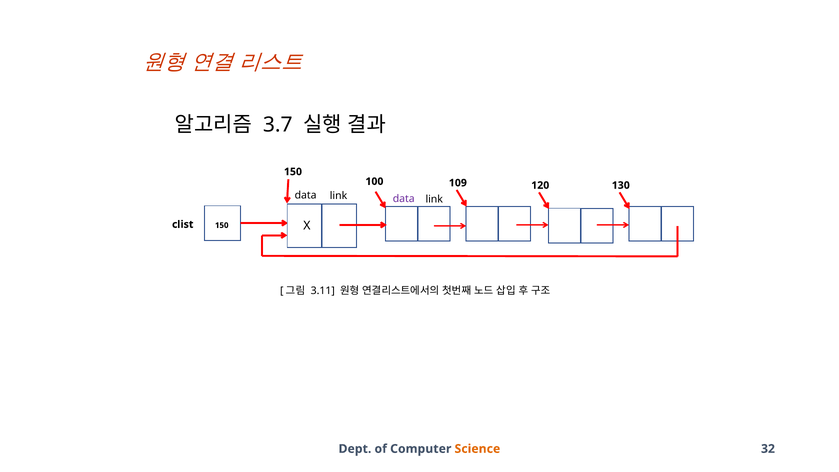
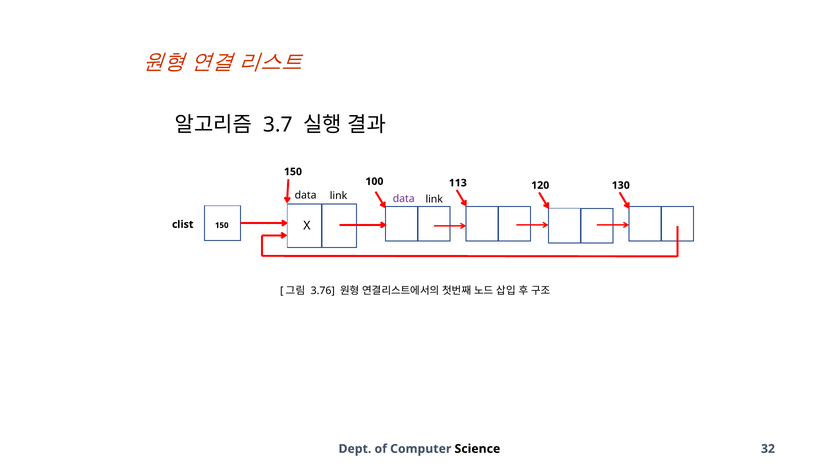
109: 109 -> 113
3.11: 3.11 -> 3.76
Science colour: orange -> black
